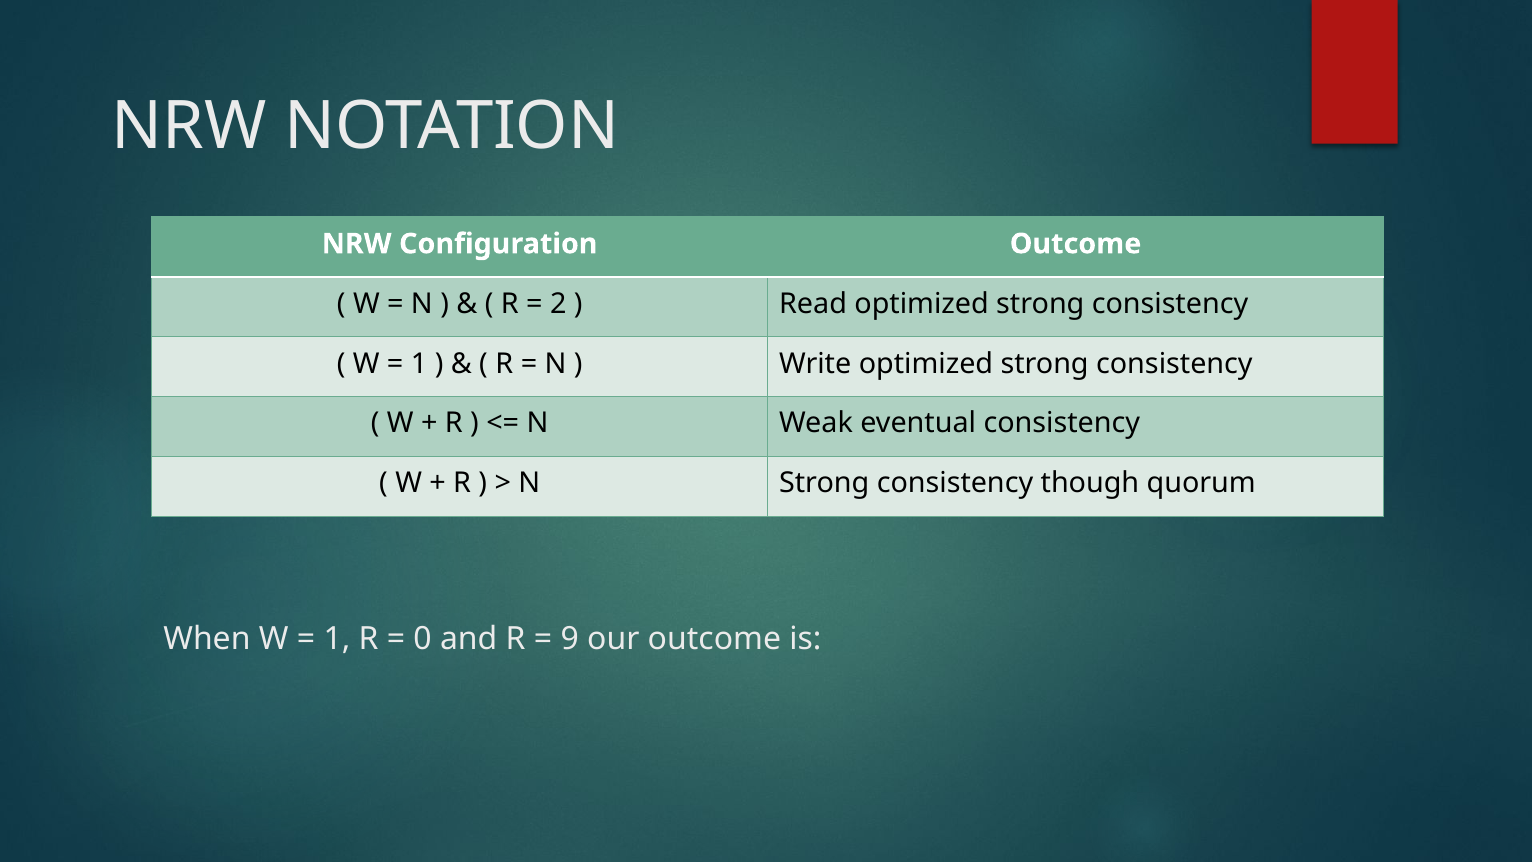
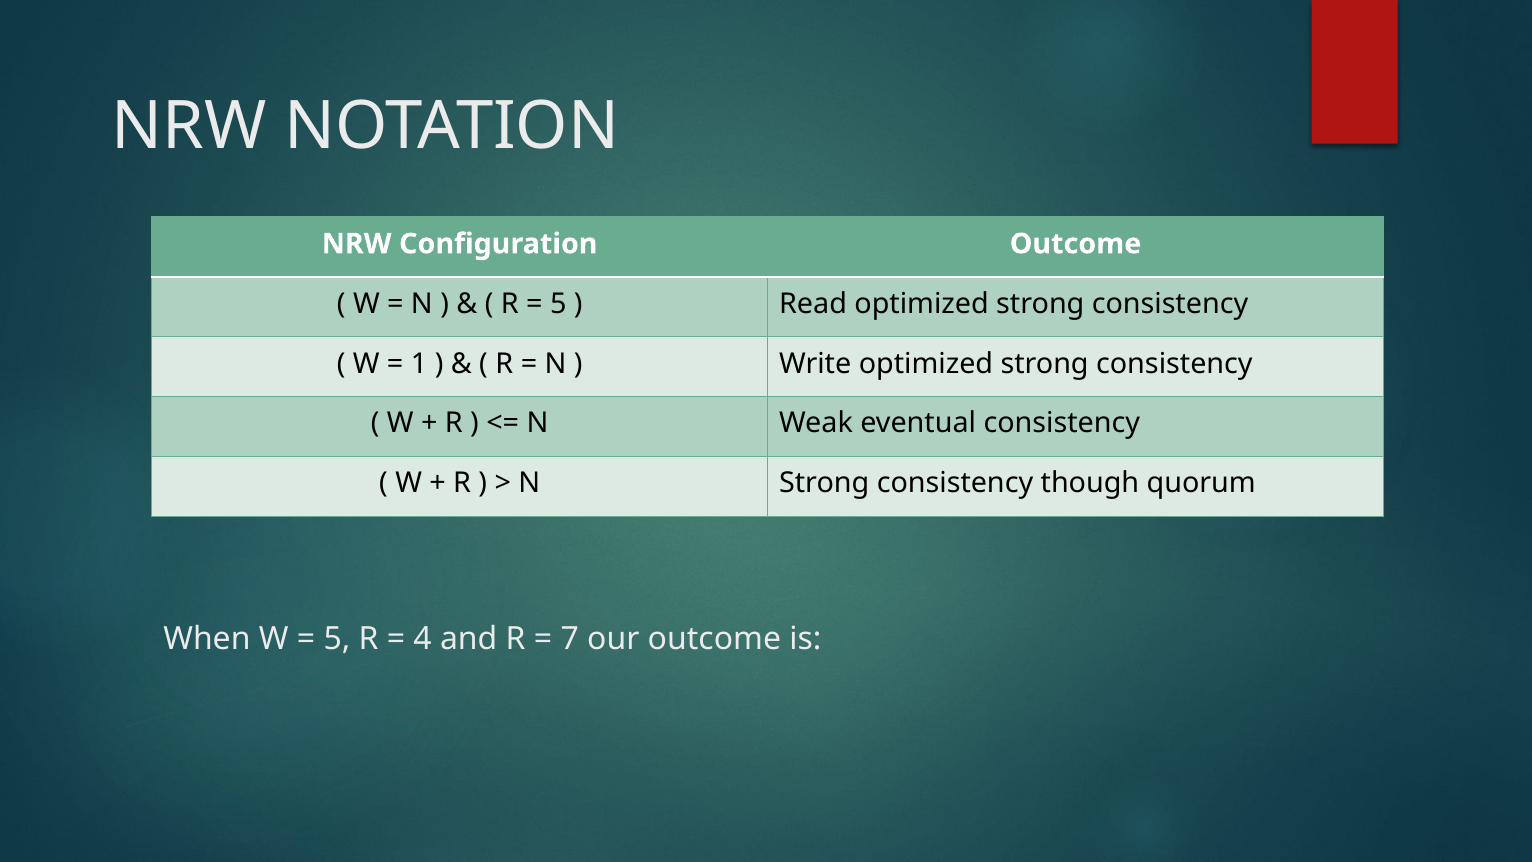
2 at (558, 304): 2 -> 5
1 at (337, 638): 1 -> 5
0: 0 -> 4
9: 9 -> 7
